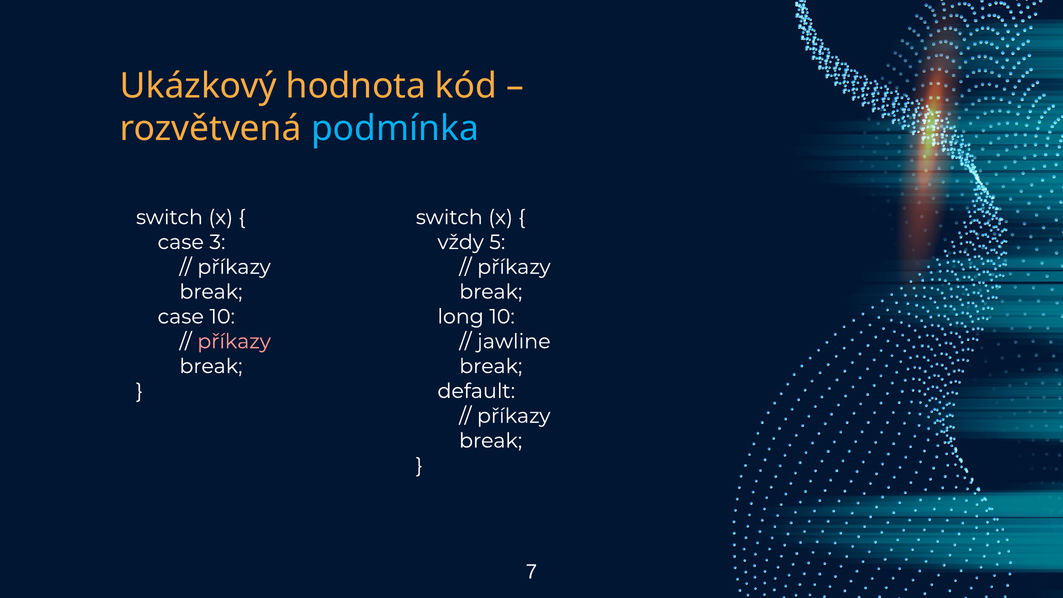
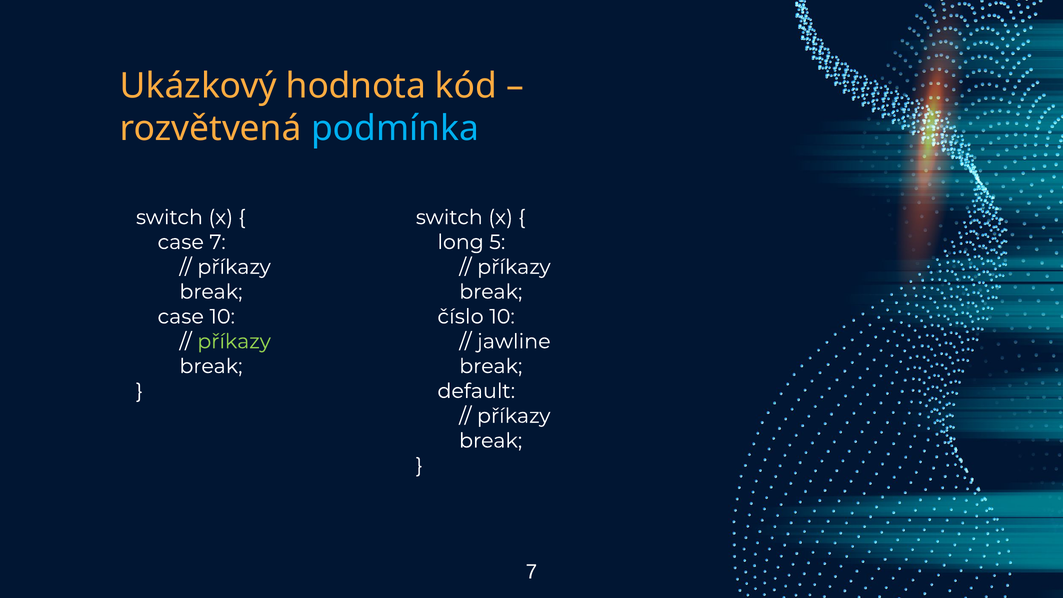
case 3: 3 -> 7
vždy: vždy -> long
long: long -> číslo
příkazy at (234, 341) colour: pink -> light green
